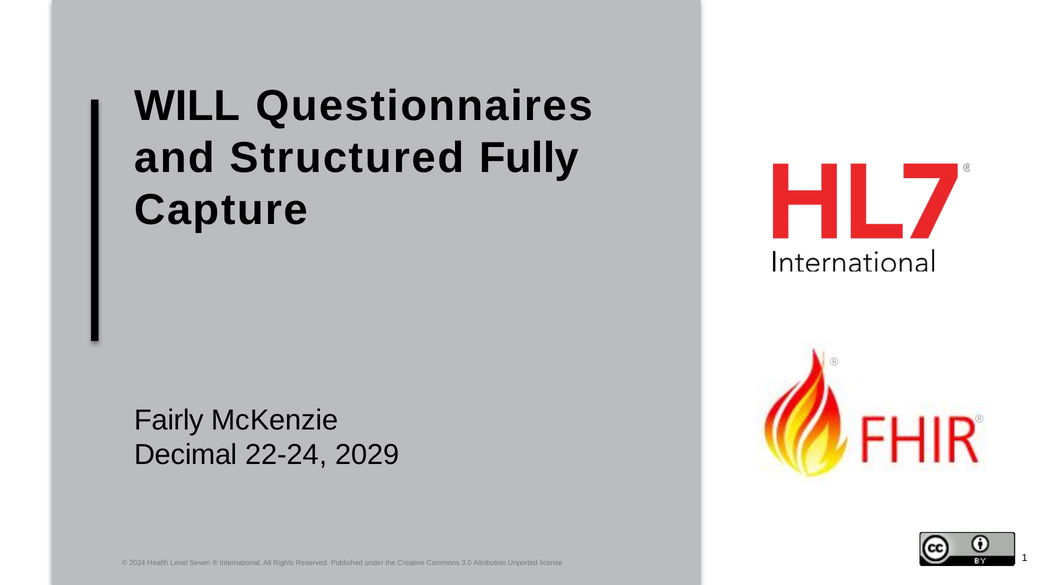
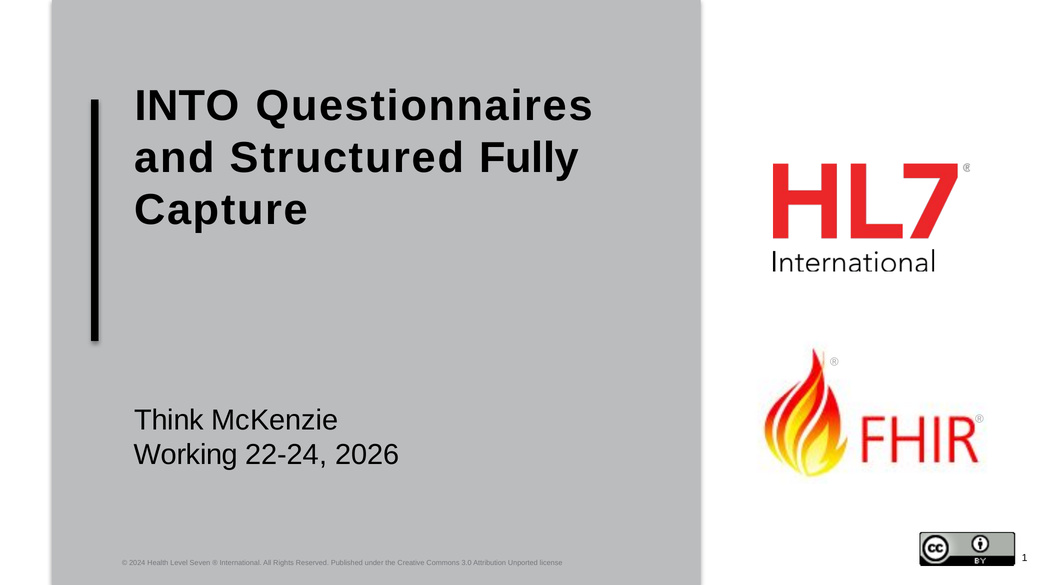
WILL: WILL -> INTO
Fairly: Fairly -> Think
Decimal: Decimal -> Working
2029: 2029 -> 2026
